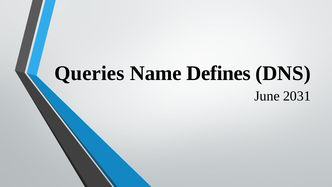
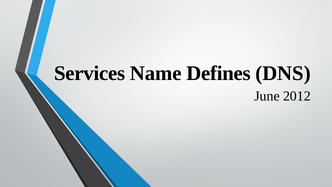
Queries: Queries -> Services
2031: 2031 -> 2012
